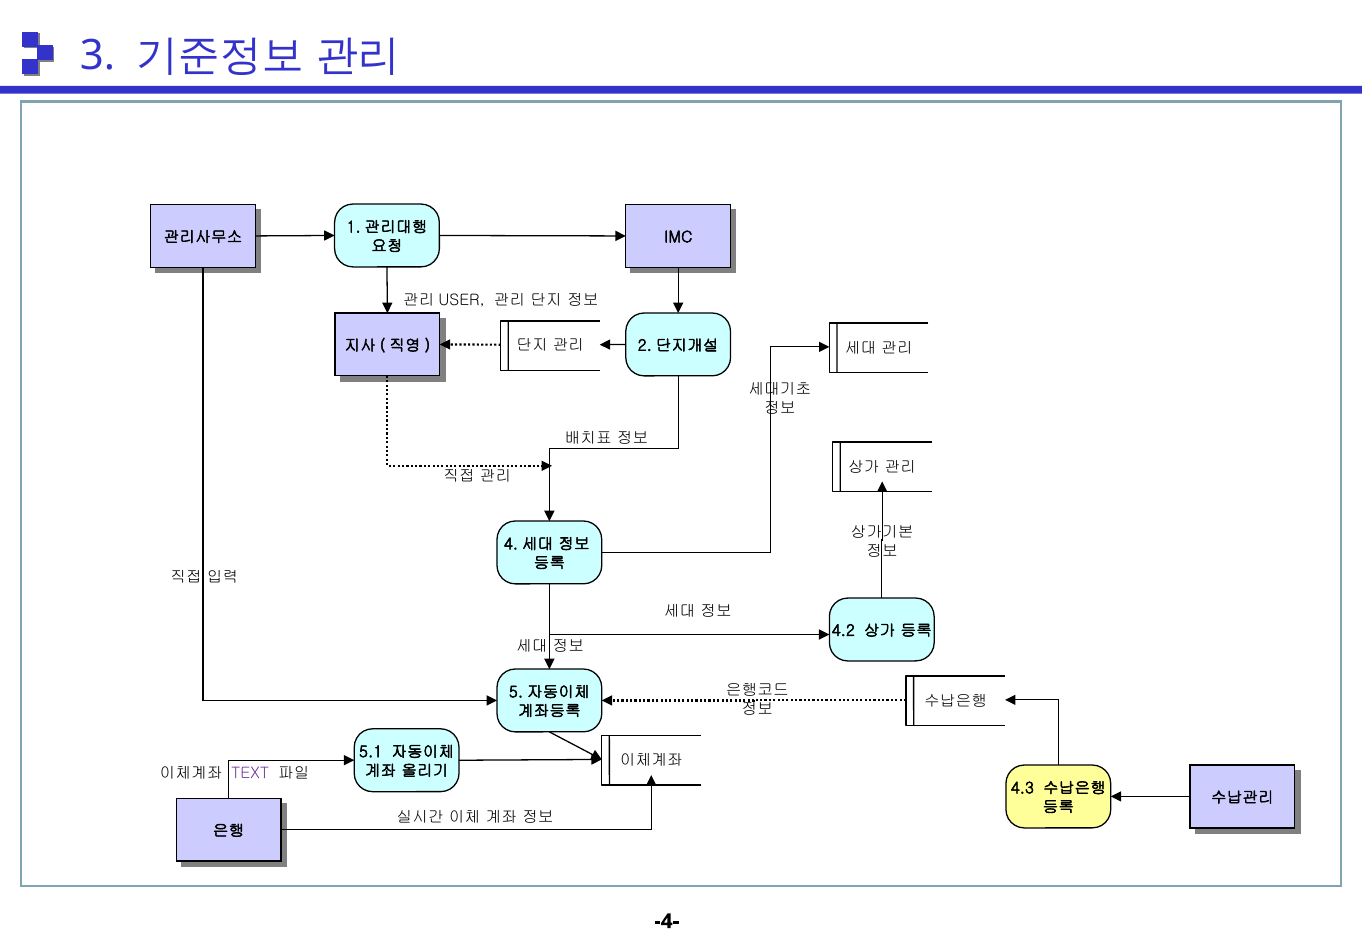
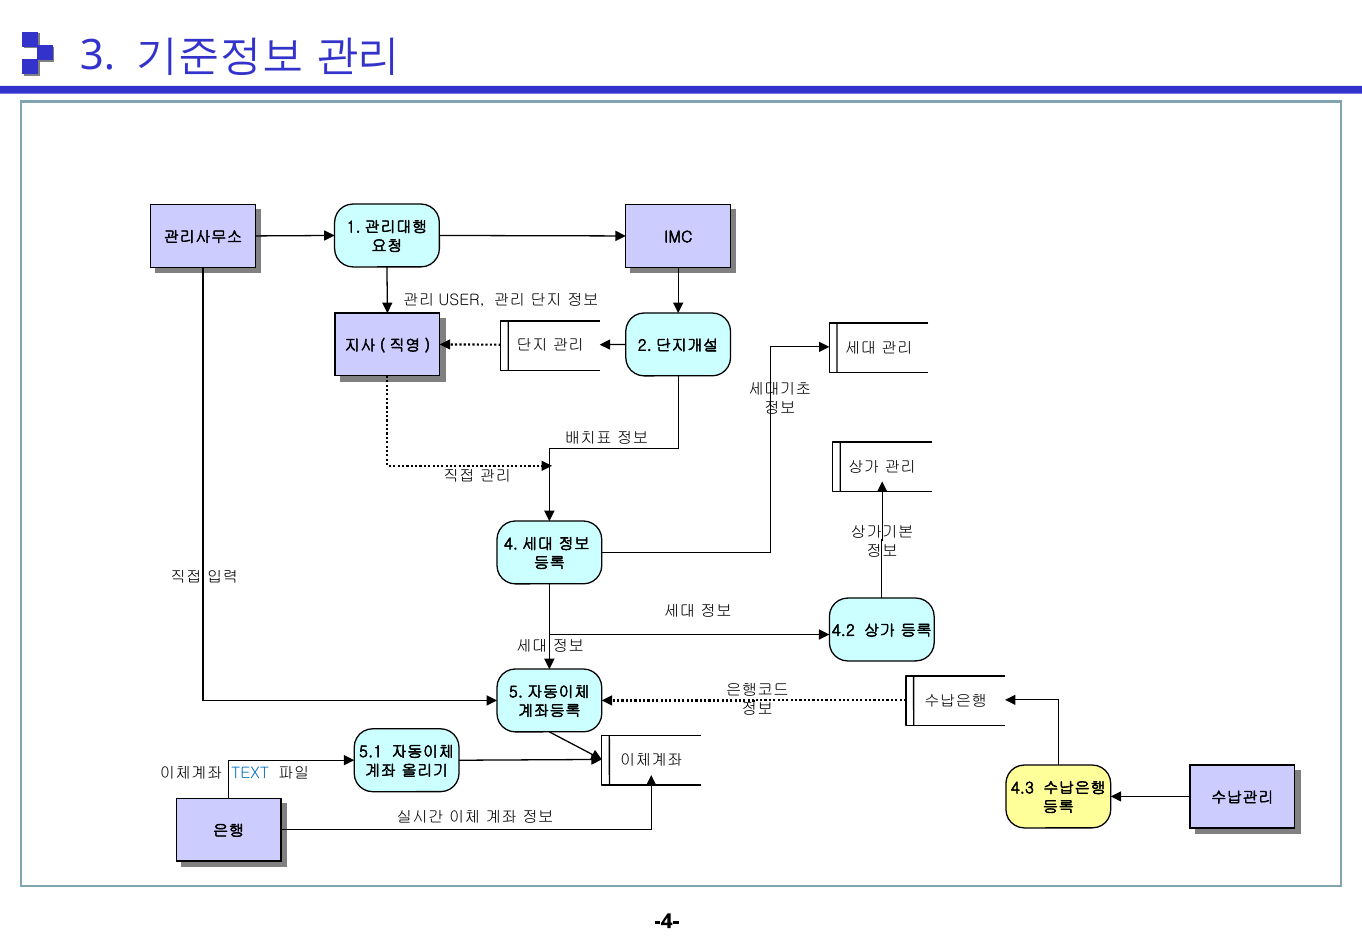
TEXT colour: purple -> blue
